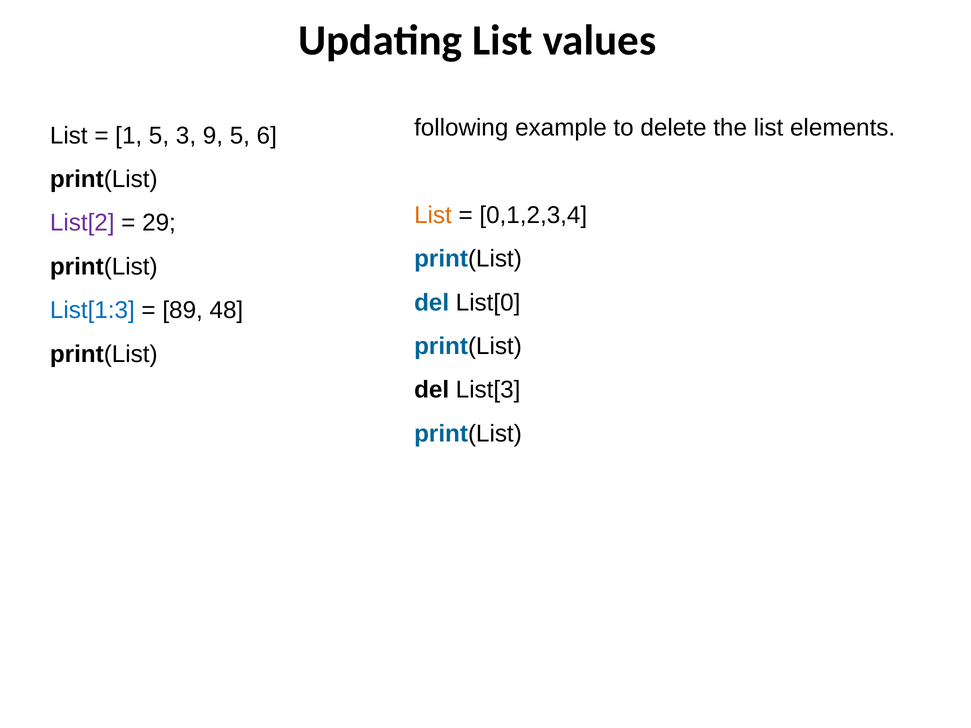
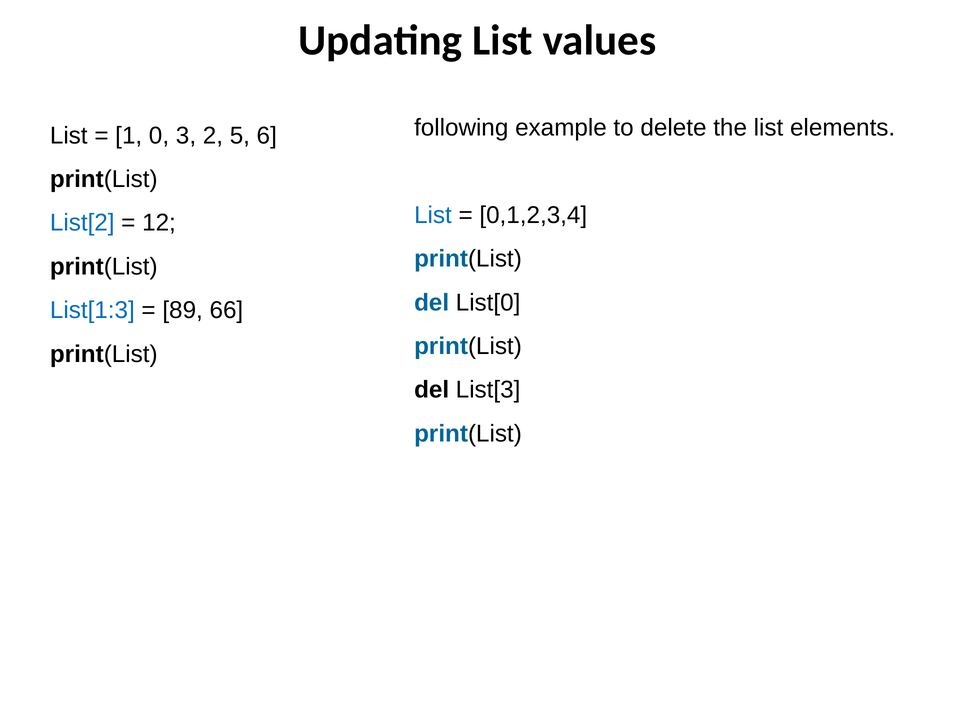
1 5: 5 -> 0
9: 9 -> 2
List at (433, 215) colour: orange -> blue
List[2 colour: purple -> blue
29: 29 -> 12
48: 48 -> 66
